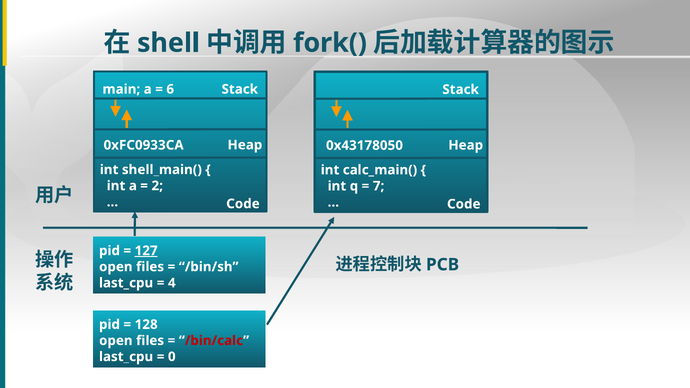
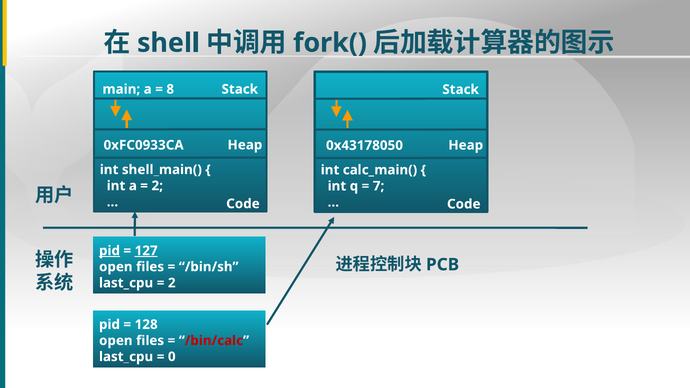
6: 6 -> 8
pid at (109, 251) underline: none -> present
4 at (172, 283): 4 -> 2
